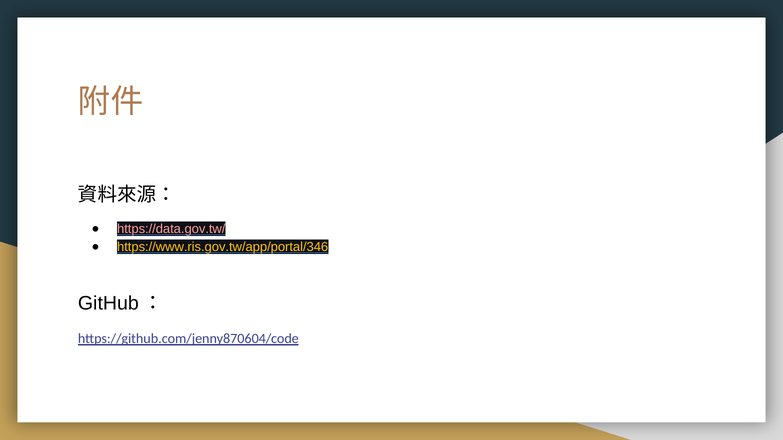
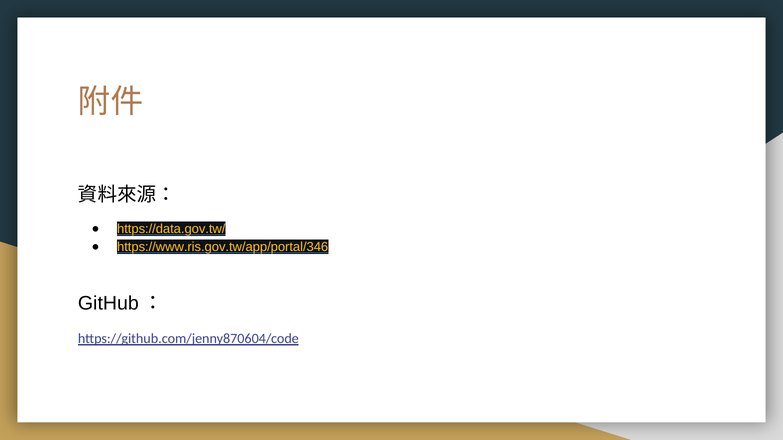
https://data.gov.tw/ colour: pink -> yellow
